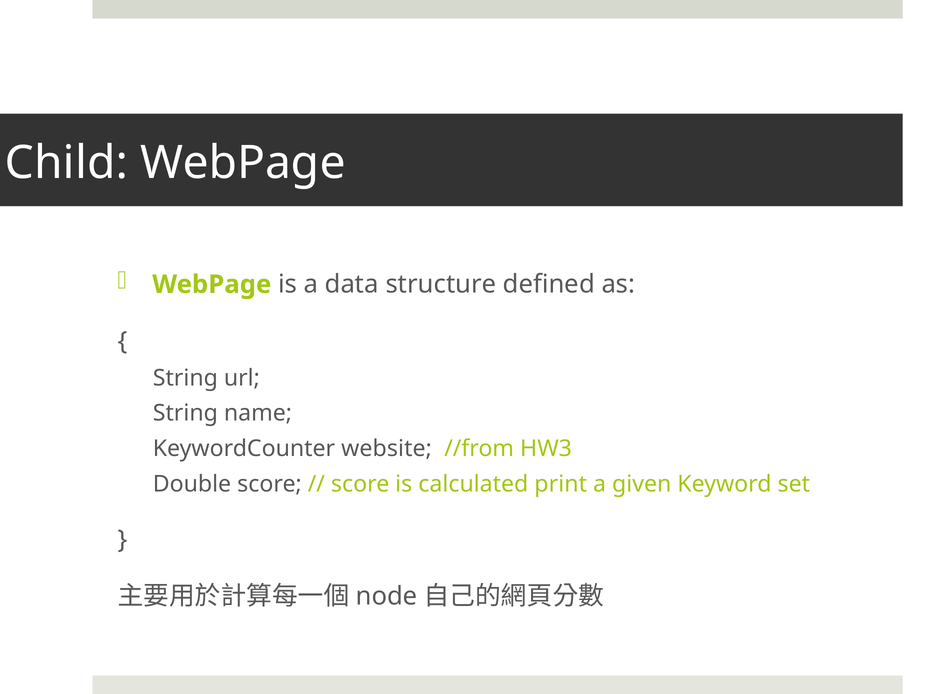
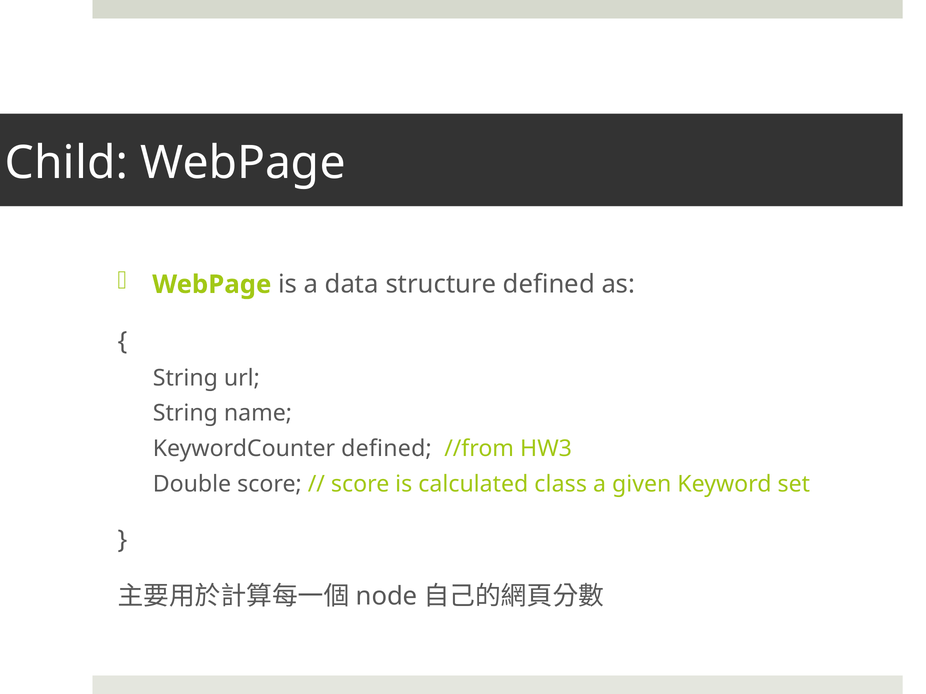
KeywordCounter website: website -> defined
print: print -> class
